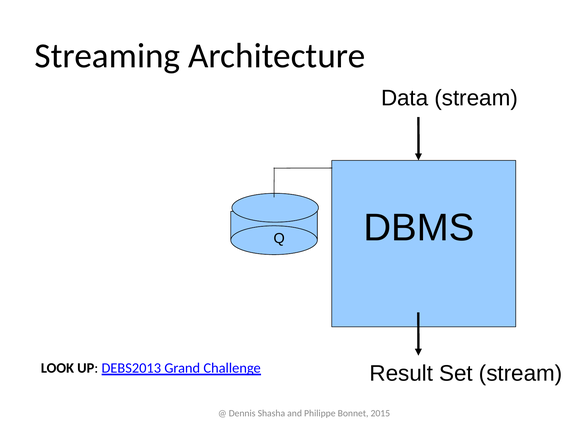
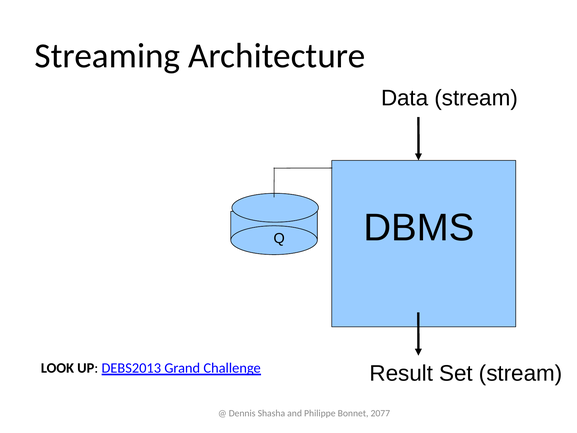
2015: 2015 -> 2077
